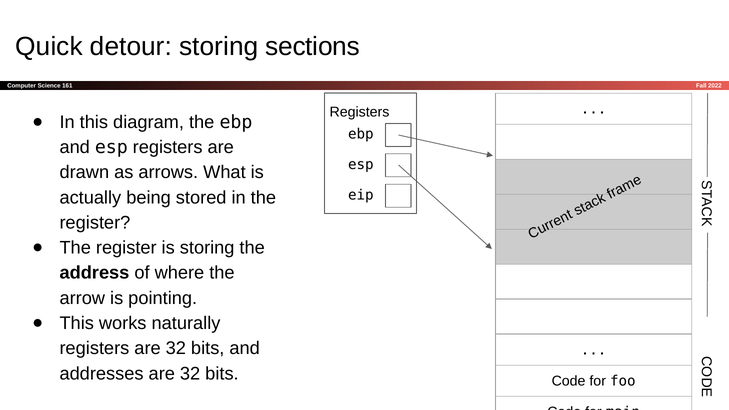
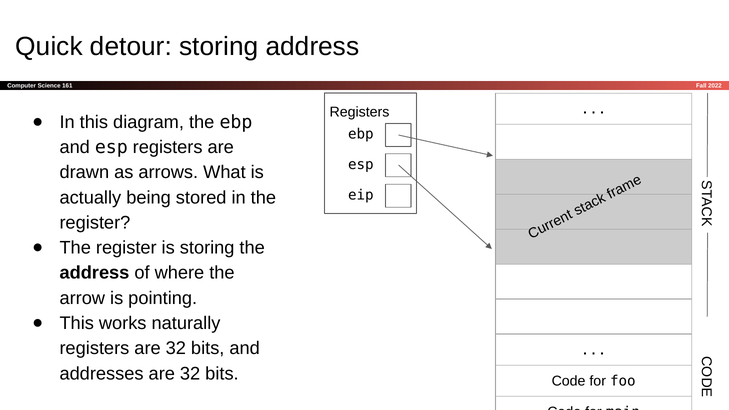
storing sections: sections -> address
